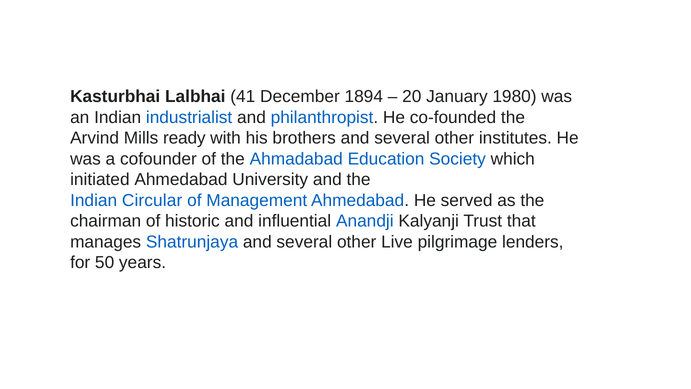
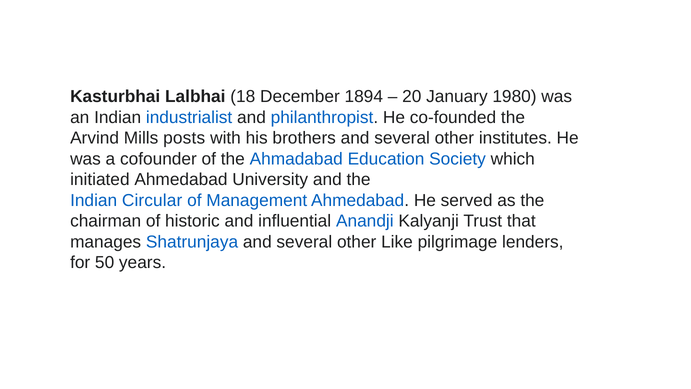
41: 41 -> 18
ready: ready -> posts
Live: Live -> Like
